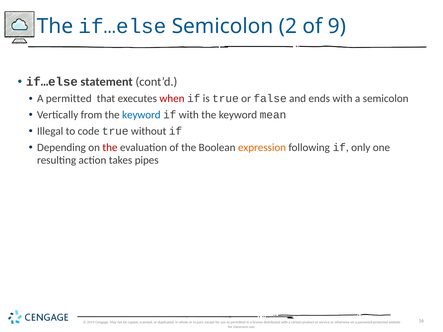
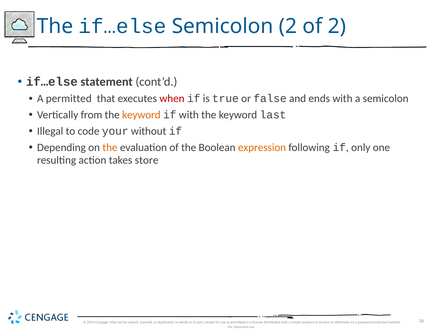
of 9: 9 -> 2
keyword at (141, 115) colour: blue -> orange
mean: mean -> last
code true: true -> your
the at (110, 148) colour: red -> orange
pipes: pipes -> store
